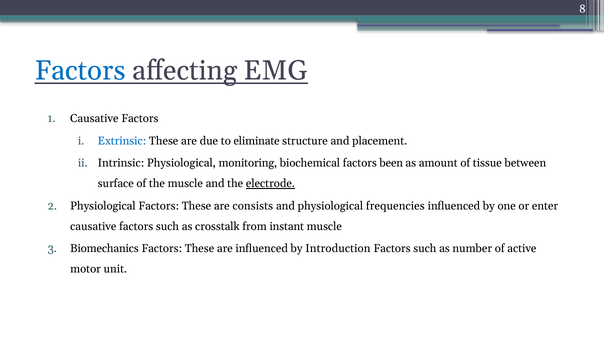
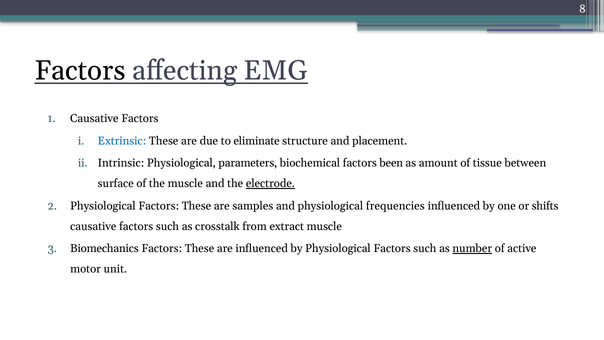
Factors at (80, 71) colour: blue -> black
monitoring: monitoring -> parameters
consists: consists -> samples
enter: enter -> shifts
instant: instant -> extract
by Introduction: Introduction -> Physiological
number underline: none -> present
